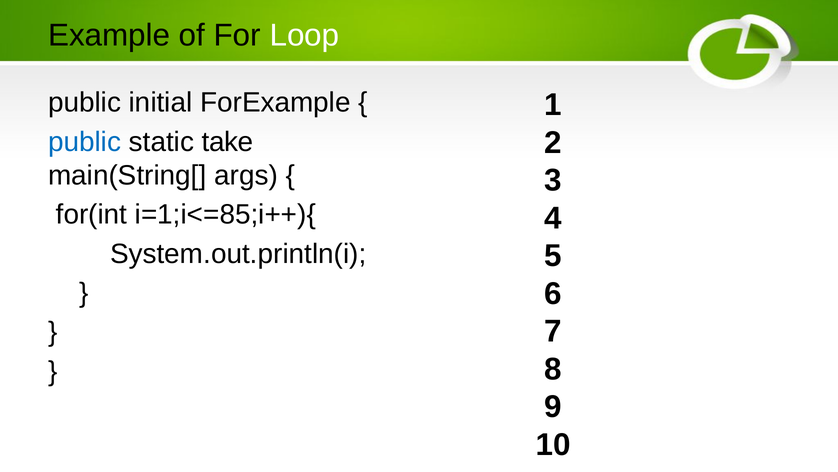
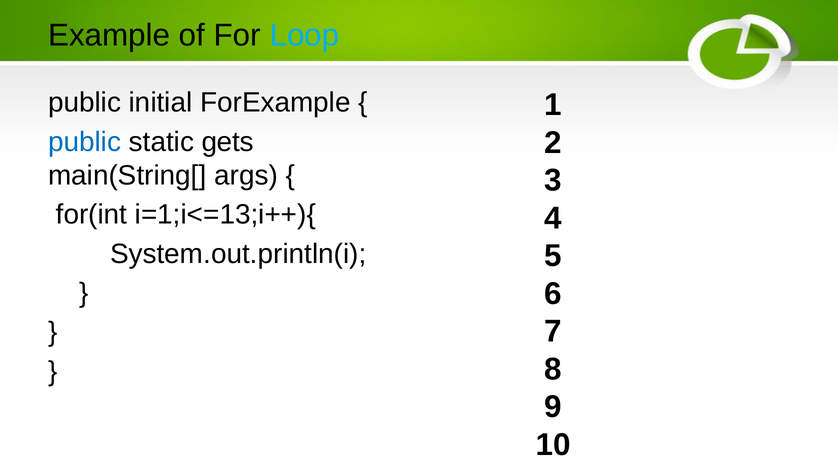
Loop colour: white -> light blue
take: take -> gets
i=1;i<=85;i++){: i=1;i<=85;i++){ -> i=1;i<=13;i++){
